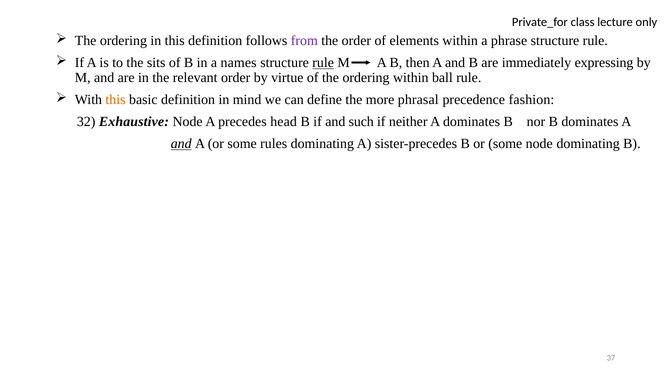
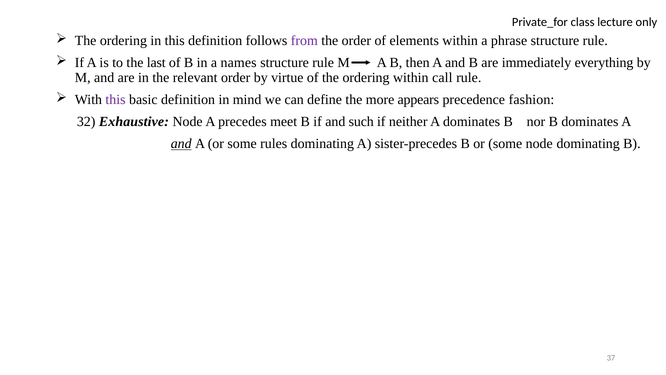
sits: sits -> last
rule at (323, 63) underline: present -> none
expressing: expressing -> everything
ball: ball -> call
this at (116, 100) colour: orange -> purple
phrasal: phrasal -> appears
head: head -> meet
